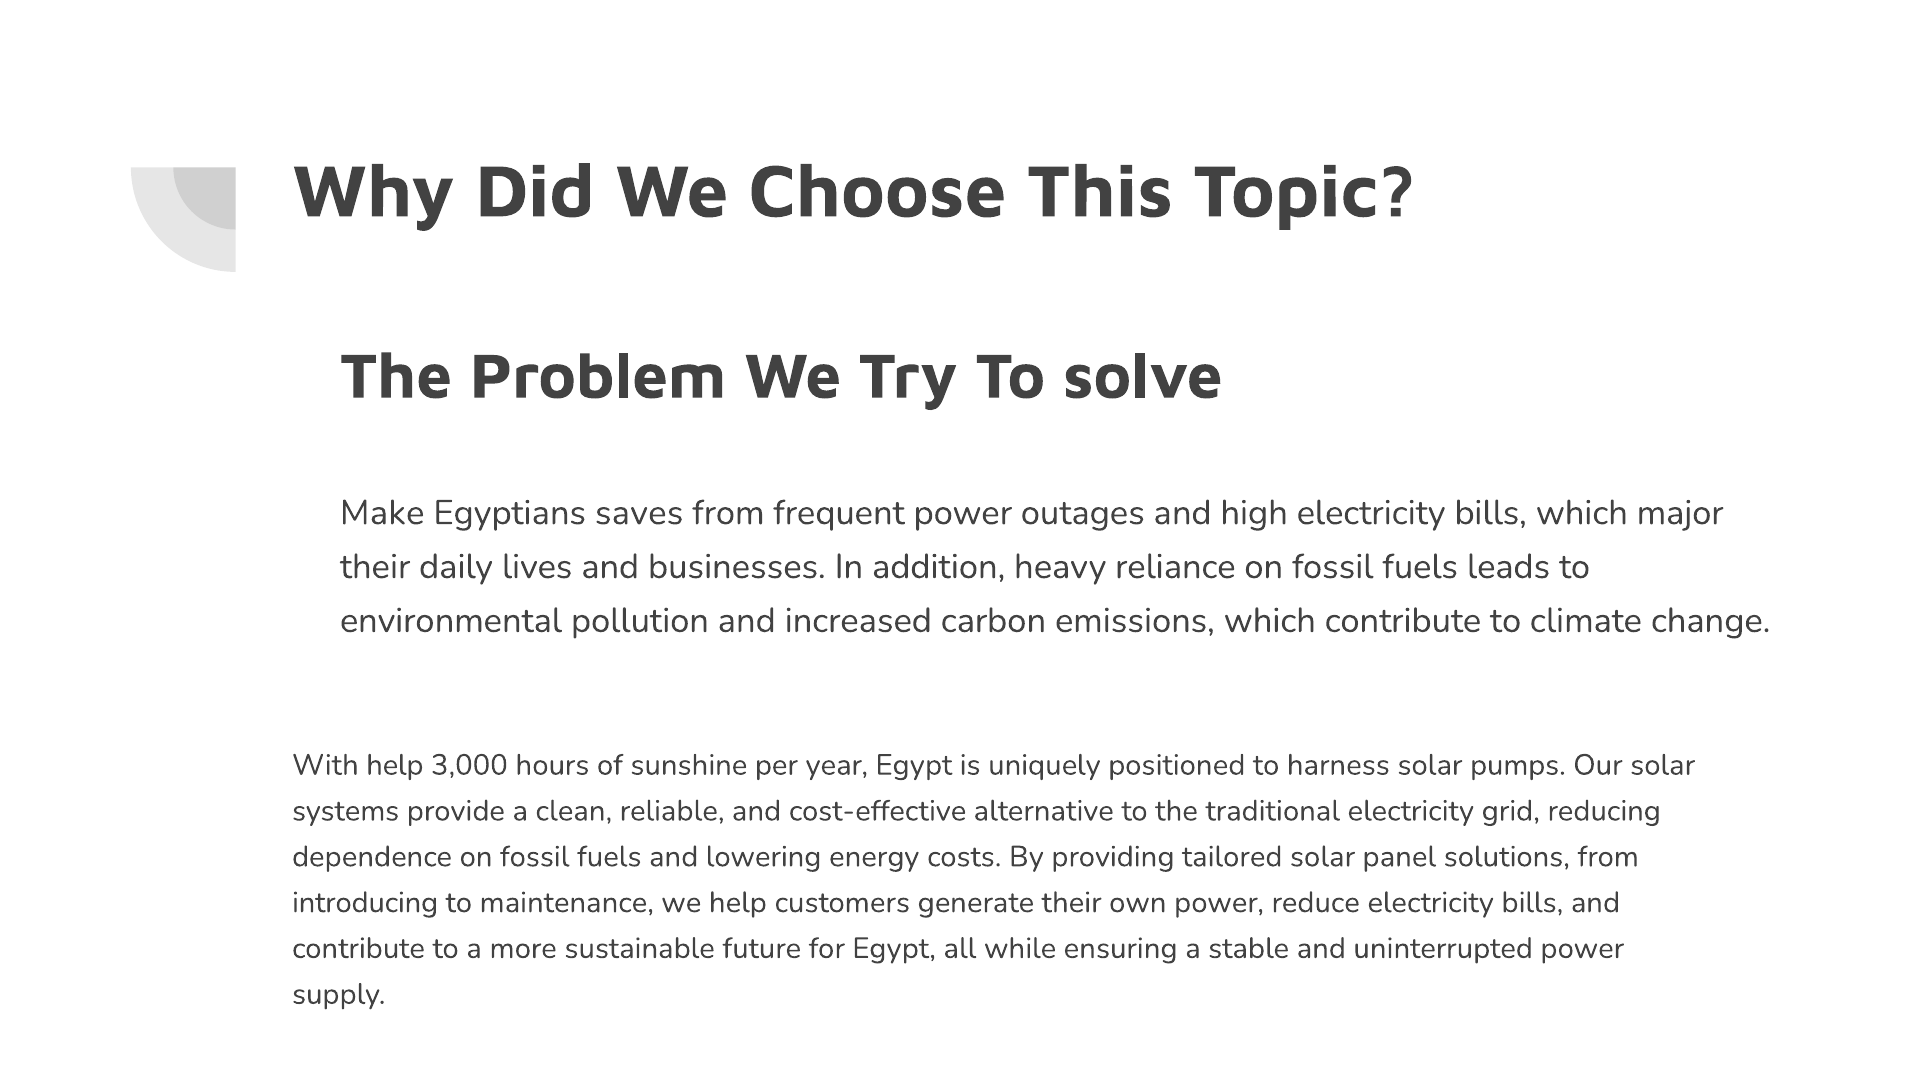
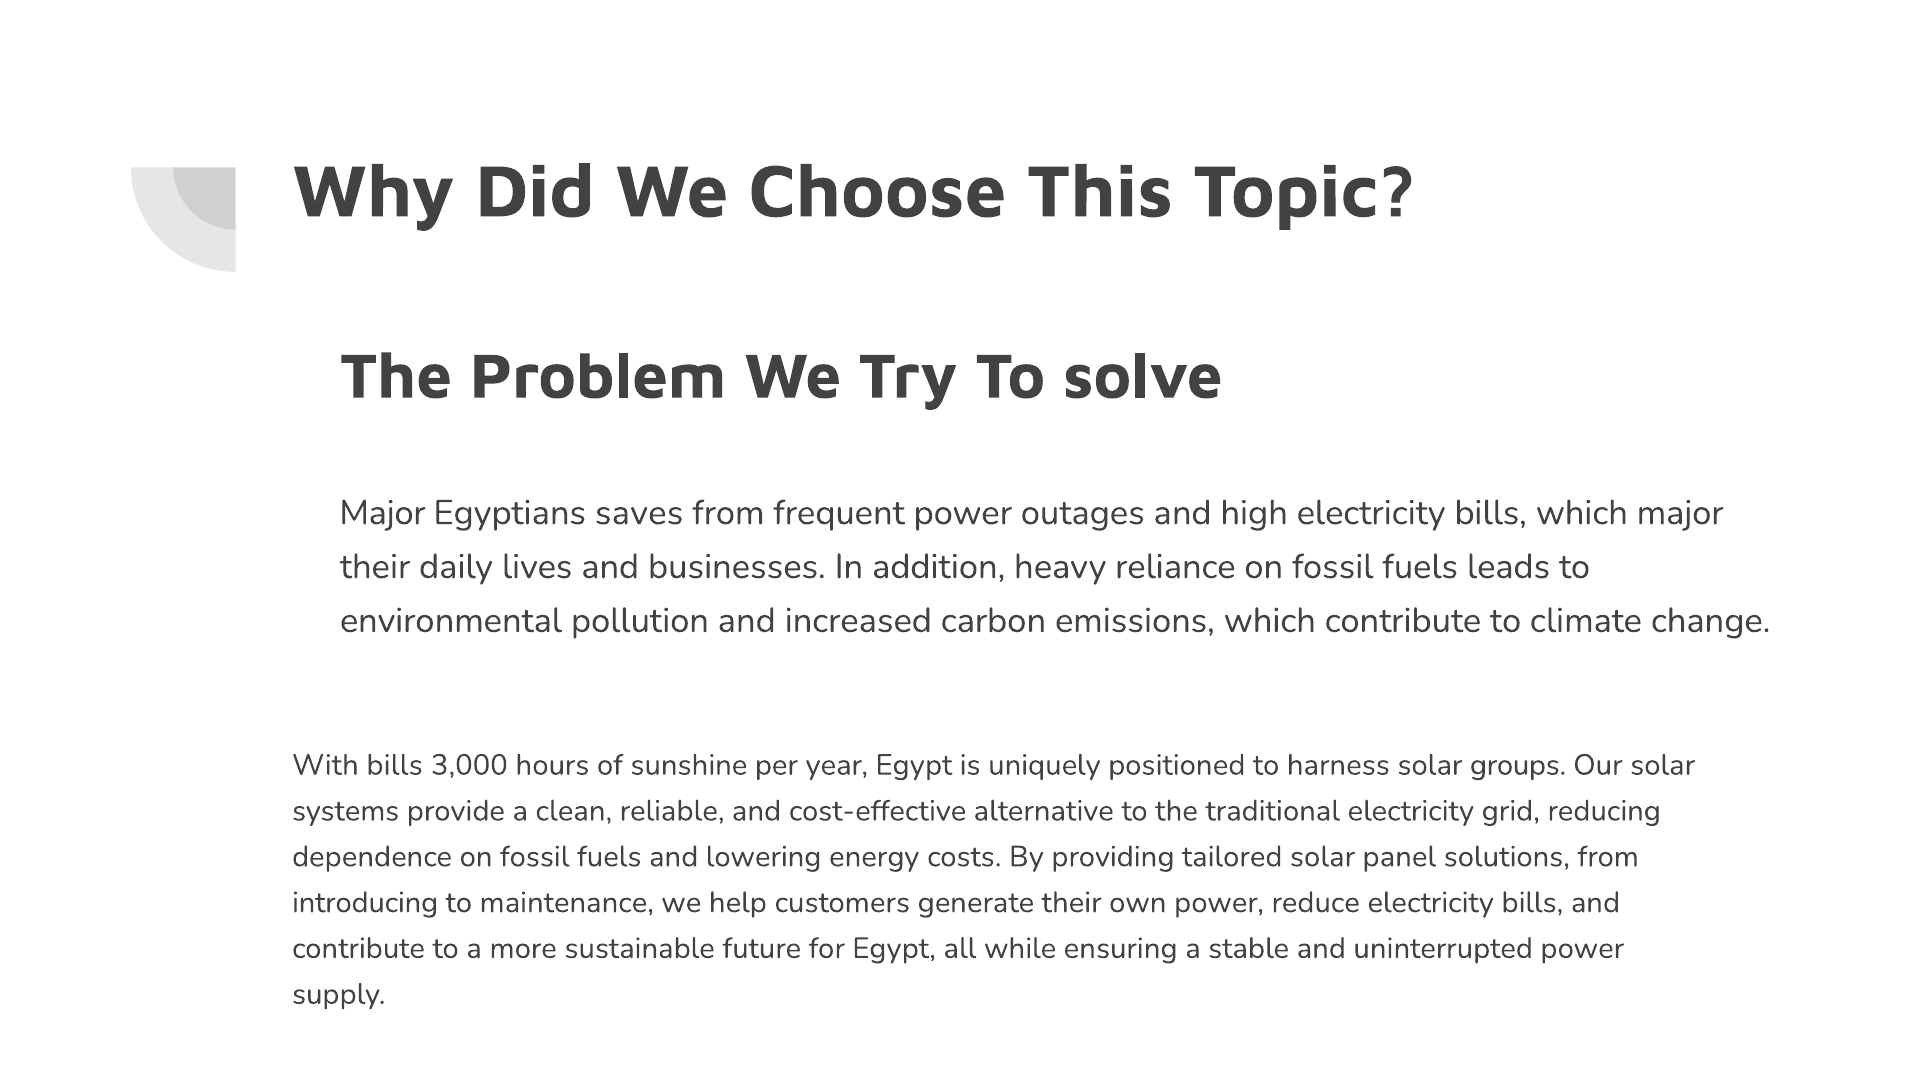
Make at (382, 513): Make -> Major
With help: help -> bills
pumps: pumps -> groups
